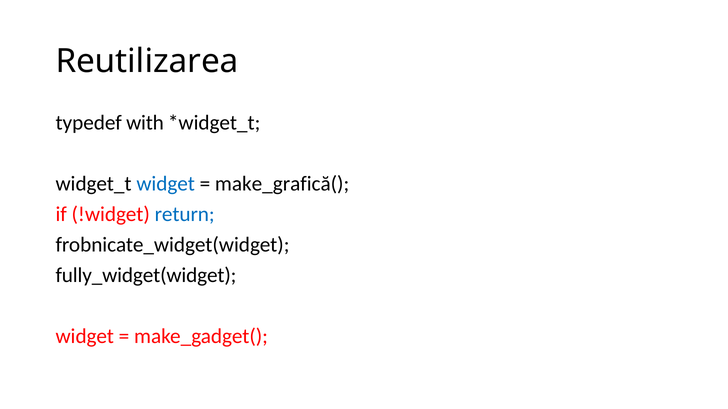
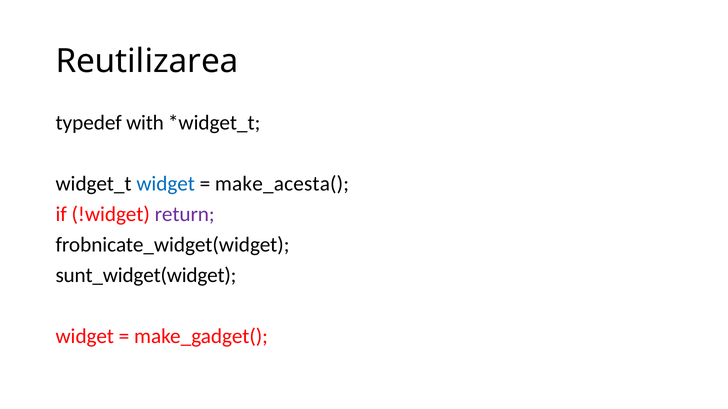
make_grafică(: make_grafică( -> make_acesta(
return colour: blue -> purple
fully_widget(widget: fully_widget(widget -> sunt_widget(widget
